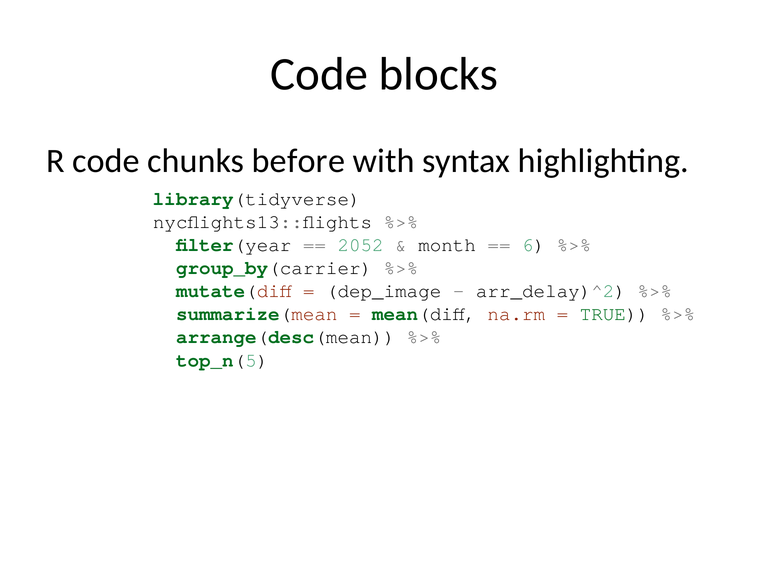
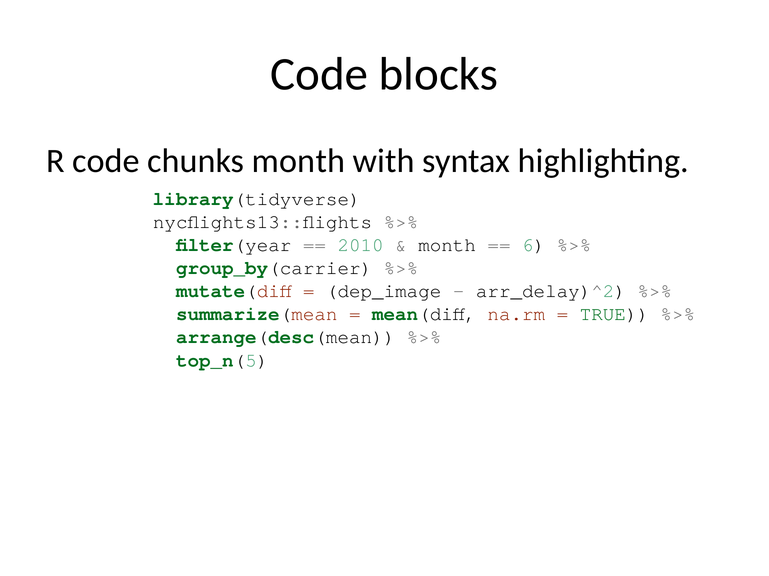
chunks before: before -> month
2052: 2052 -> 2010
